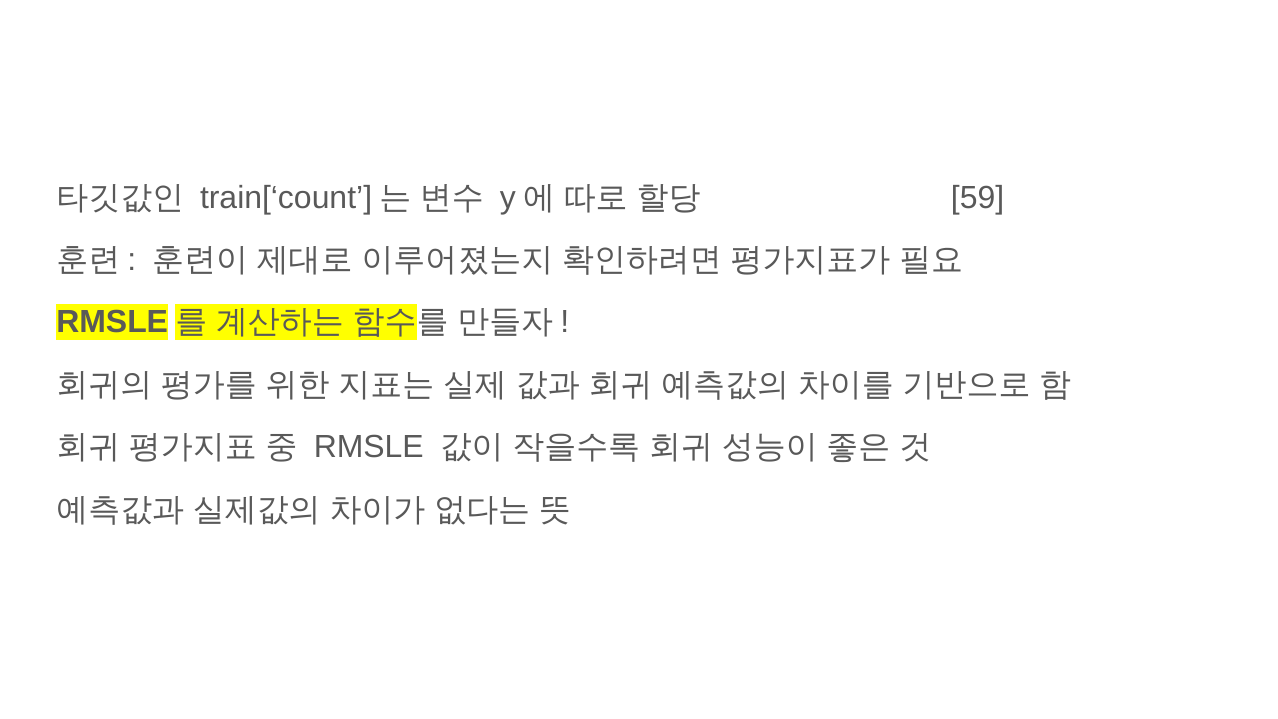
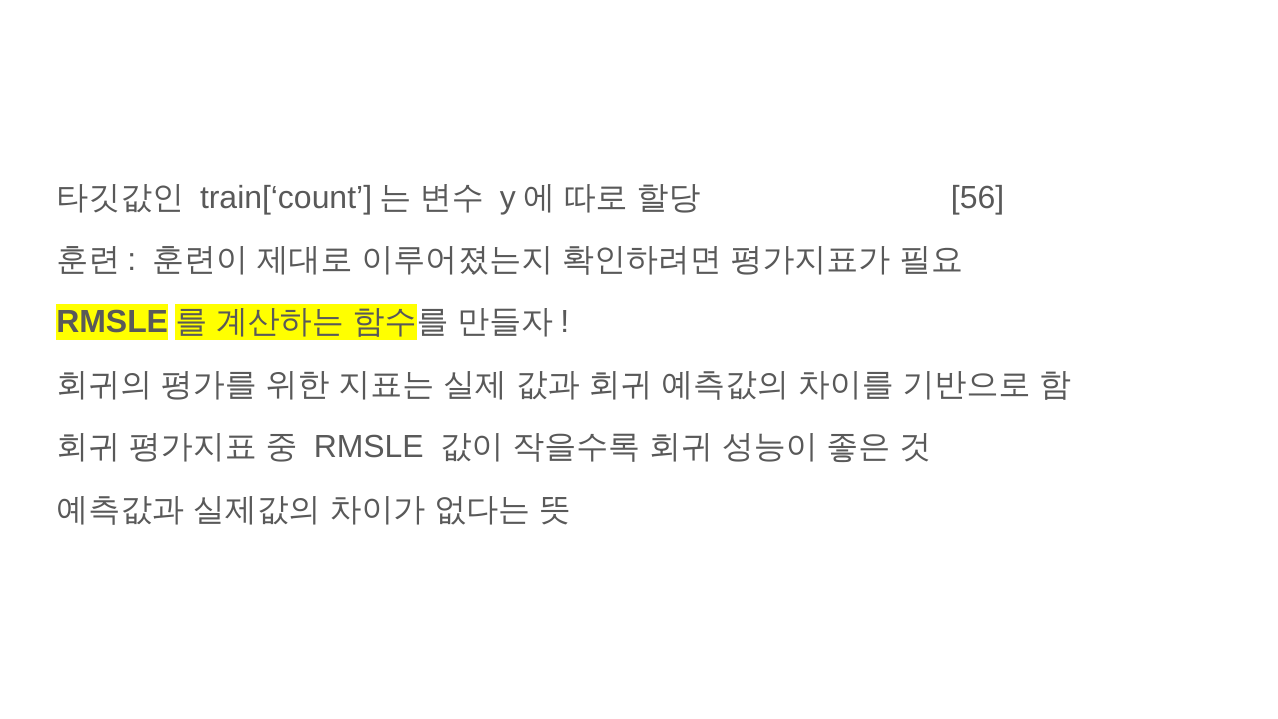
59: 59 -> 56
